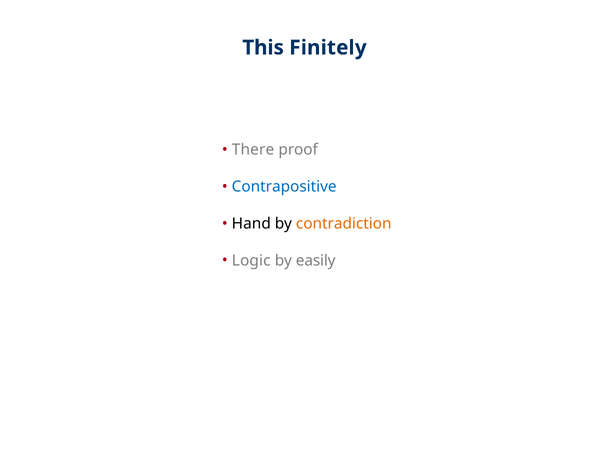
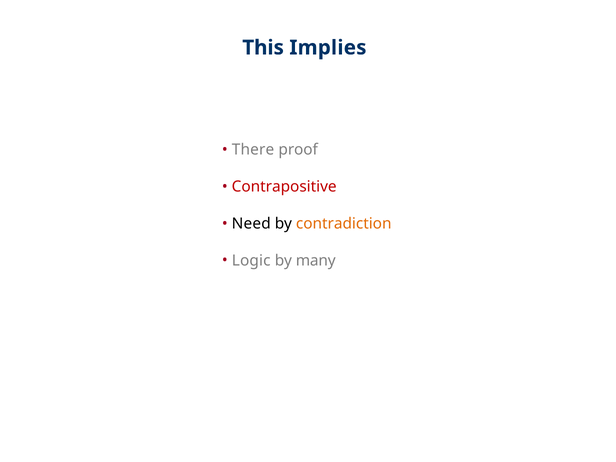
Finitely: Finitely -> Implies
Contrapositive colour: blue -> red
Hand: Hand -> Need
easily: easily -> many
